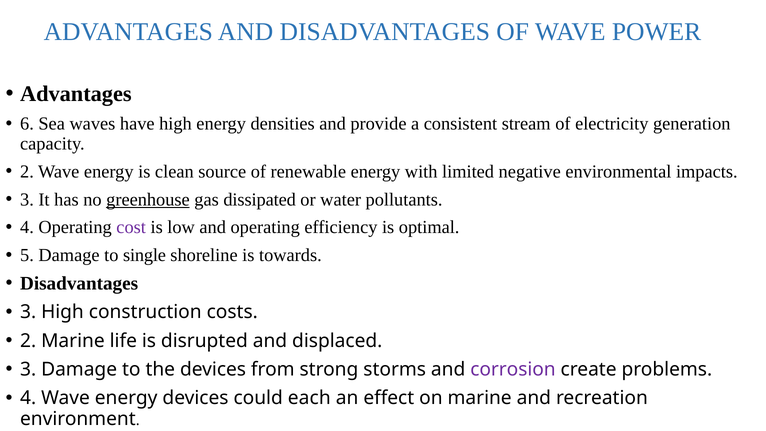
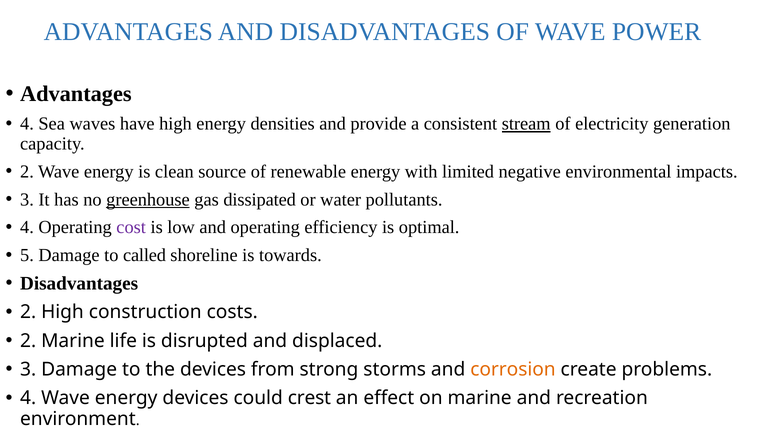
6 at (27, 124): 6 -> 4
stream underline: none -> present
single: single -> called
3 at (28, 312): 3 -> 2
corrosion colour: purple -> orange
each: each -> crest
